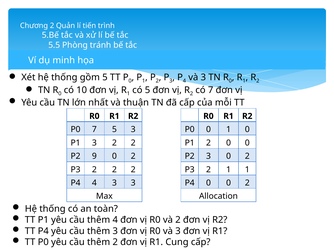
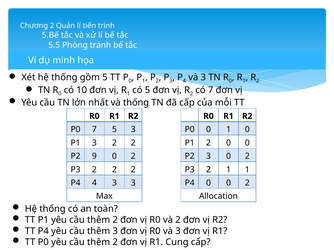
và thuận: thuận -> thống
4 at (115, 220): 4 -> 2
